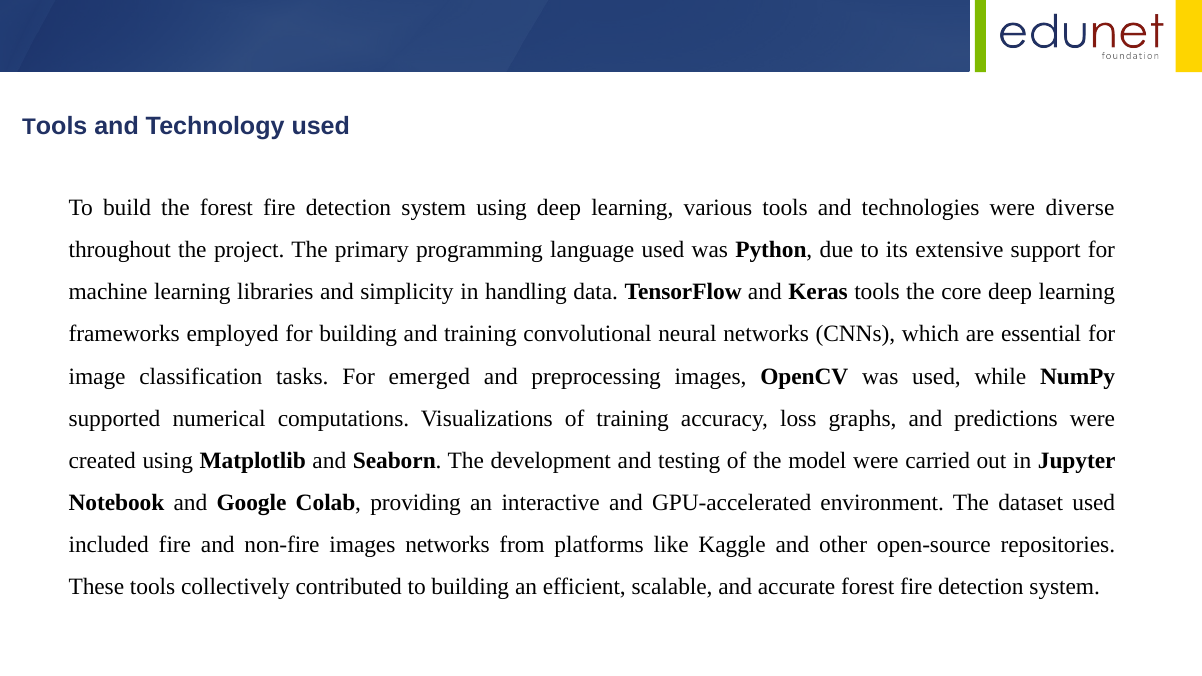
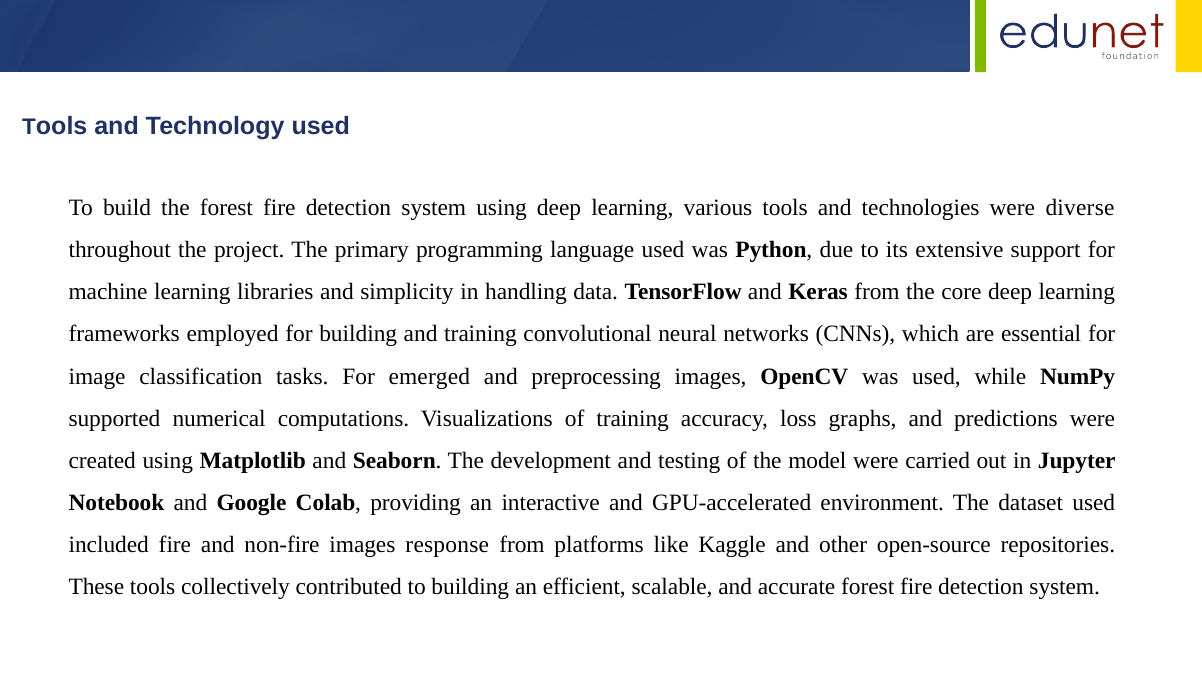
Keras tools: tools -> from
images networks: networks -> response
